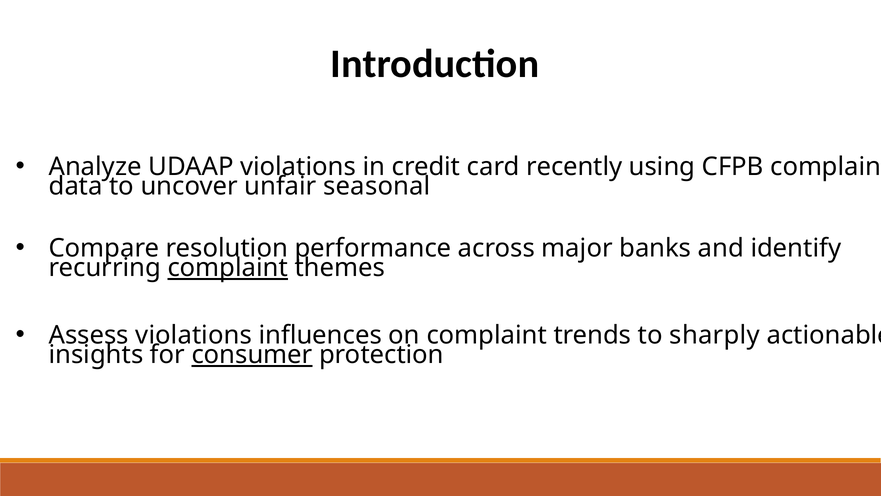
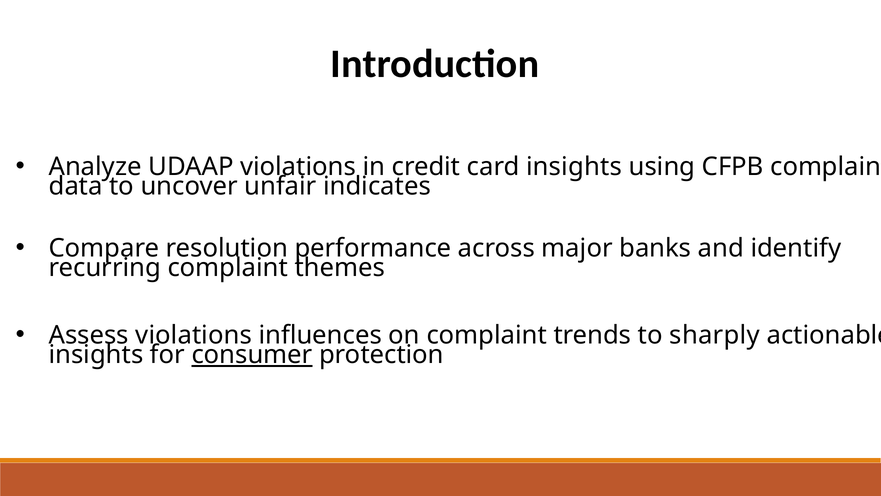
card recently: recently -> insights
seasonal: seasonal -> indicates
complaint at (228, 268) underline: present -> none
